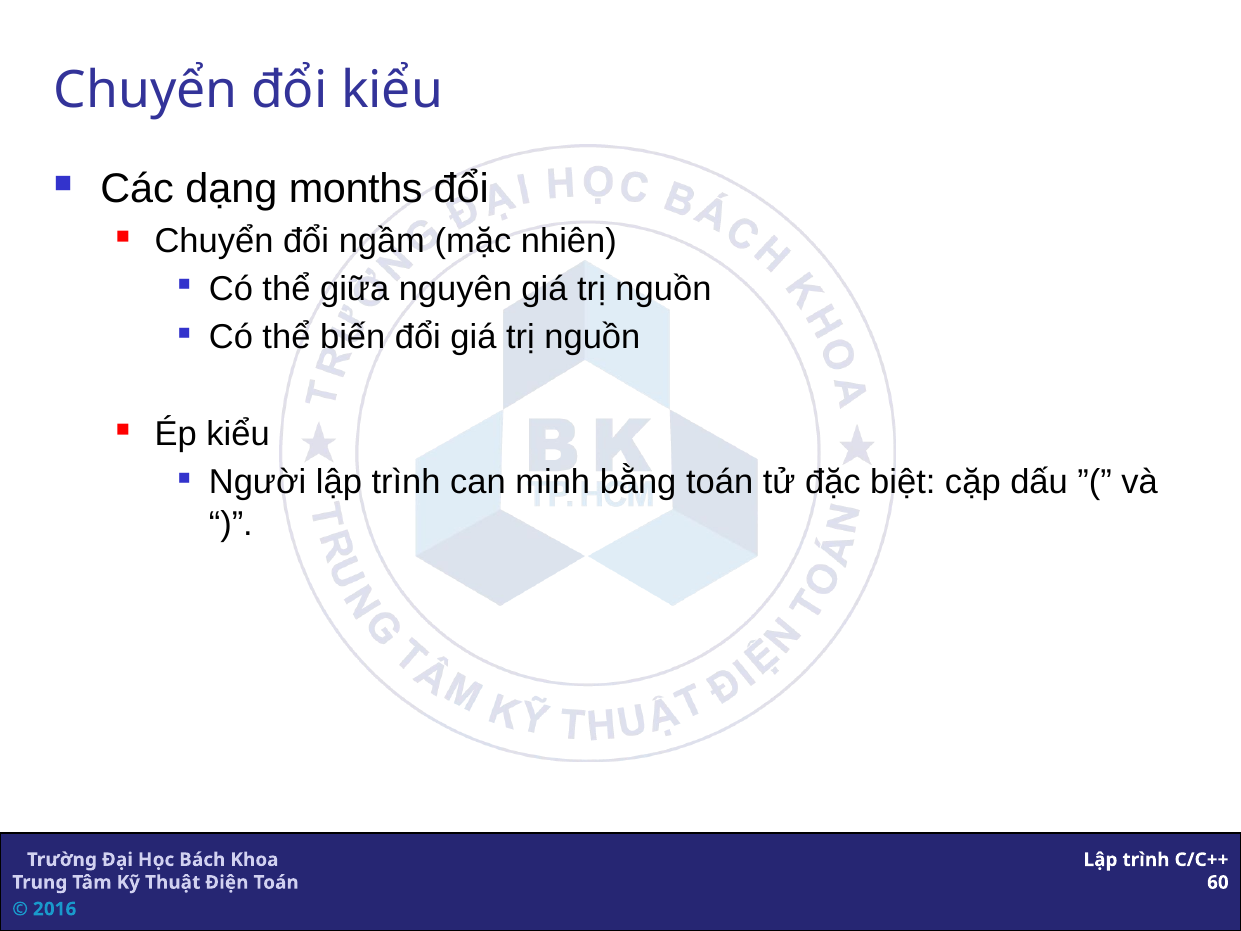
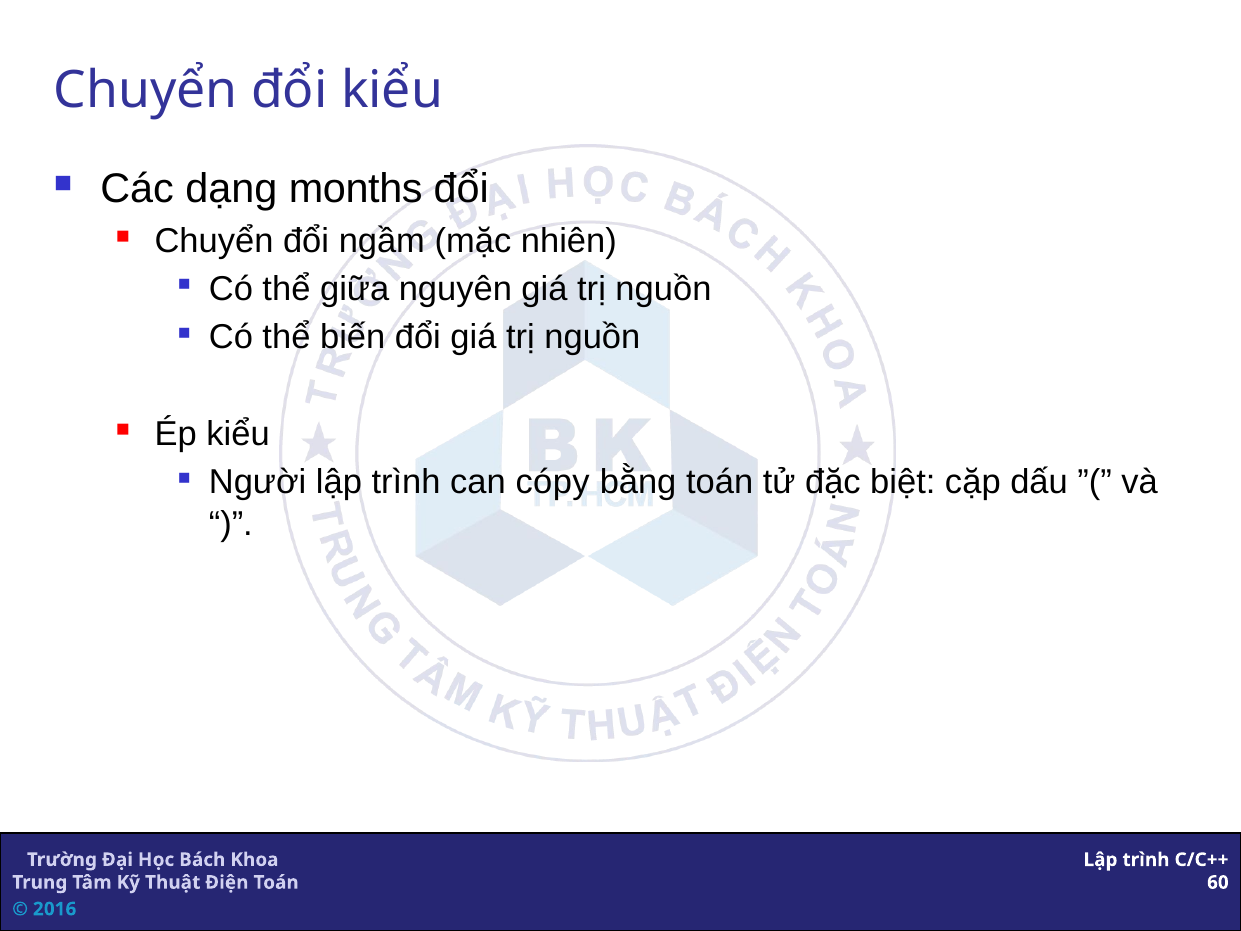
minh: minh -> cópy
